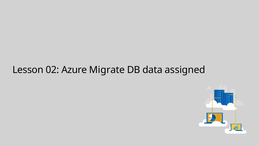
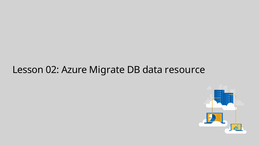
assigned: assigned -> resource
